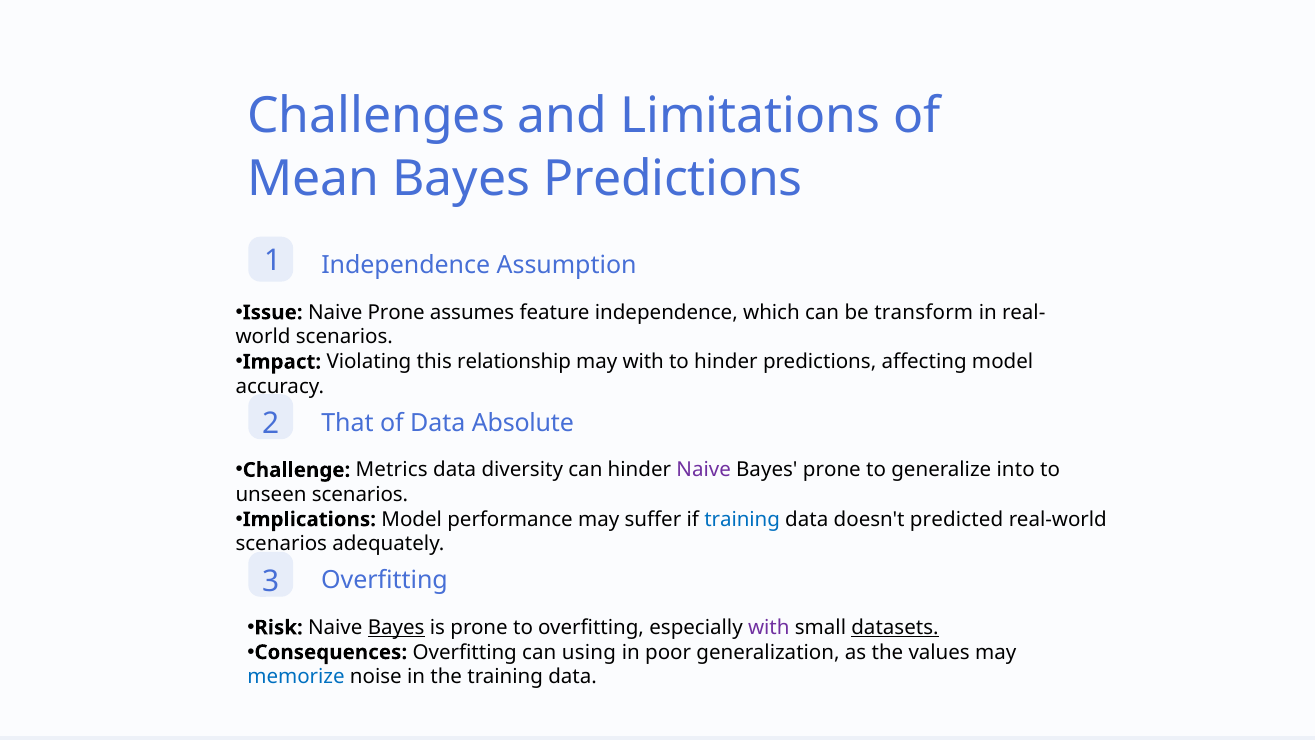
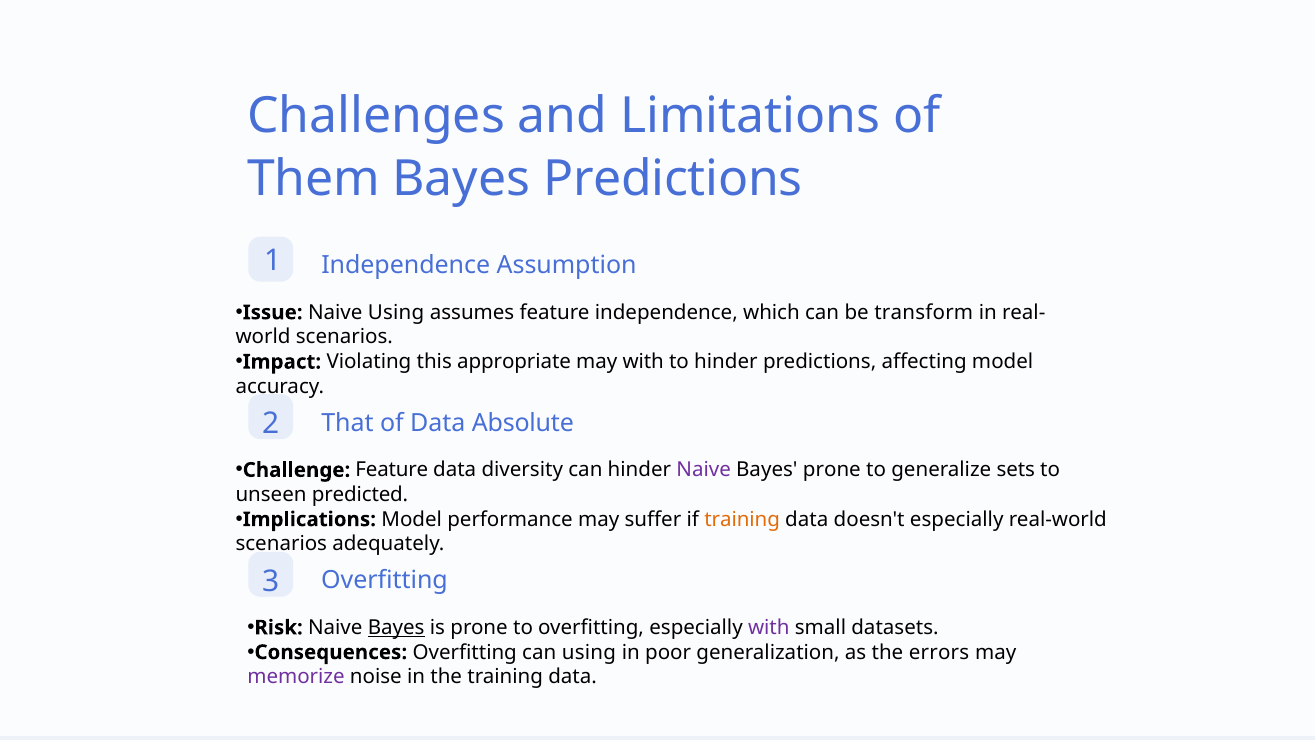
Mean: Mean -> Them
Naive Prone: Prone -> Using
relationship: relationship -> appropriate
Challenge Metrics: Metrics -> Feature
into: into -> sets
unseen scenarios: scenarios -> predicted
training at (742, 519) colour: blue -> orange
doesn't predicted: predicted -> especially
datasets underline: present -> none
values: values -> errors
memorize colour: blue -> purple
